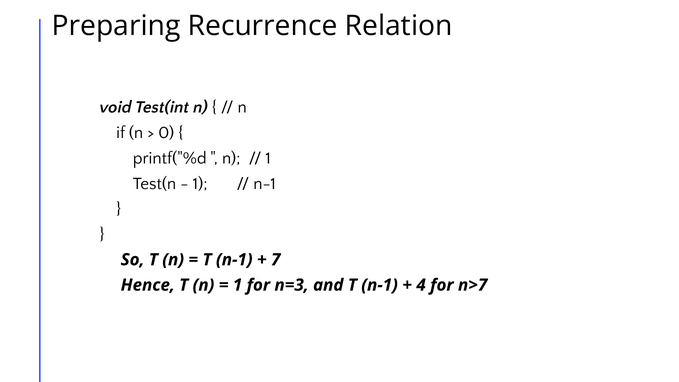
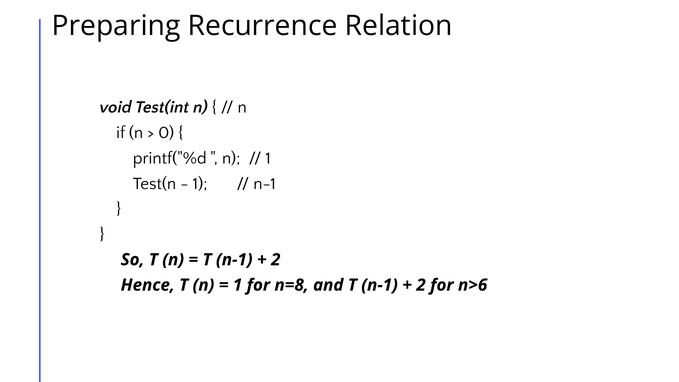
7 at (276, 260): 7 -> 2
n=3: n=3 -> n=8
4 at (421, 285): 4 -> 2
n>7: n>7 -> n>6
